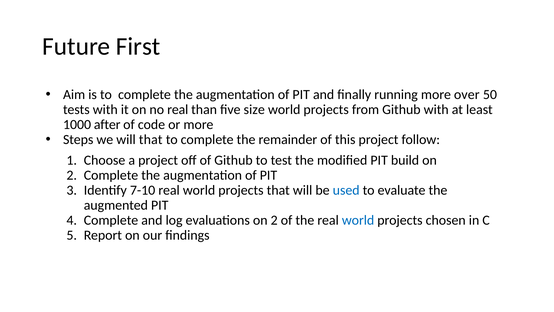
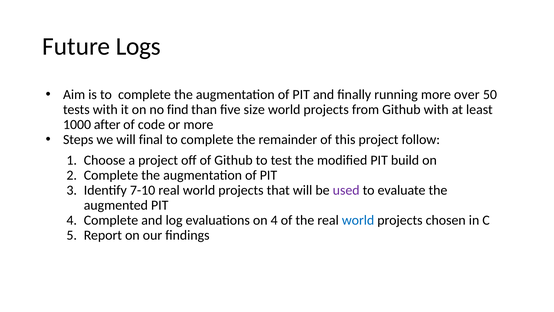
First: First -> Logs
no real: real -> find
will that: that -> final
used colour: blue -> purple
evaluations on 2: 2 -> 4
